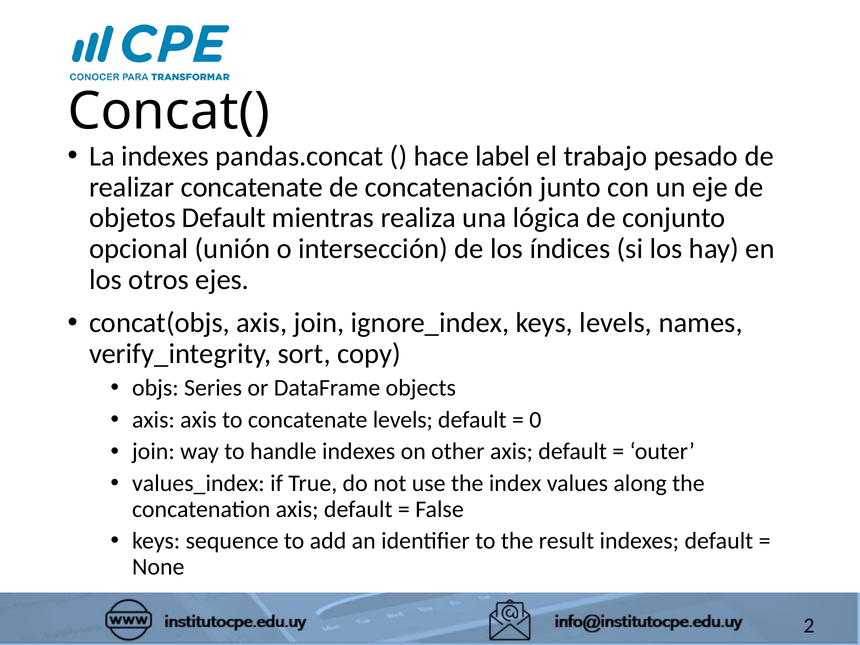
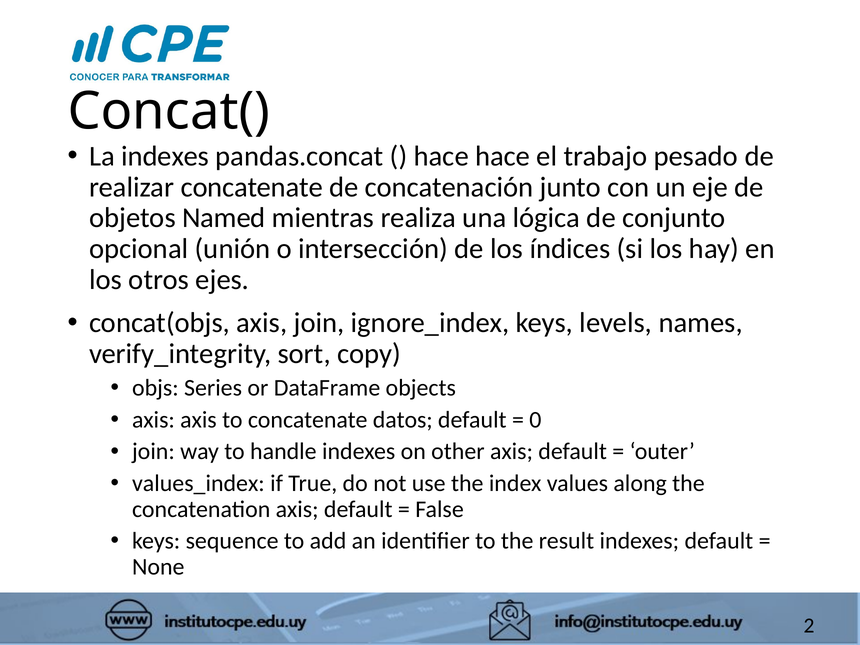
hace label: label -> hace
objetos Default: Default -> Named
concatenate levels: levels -> datos
